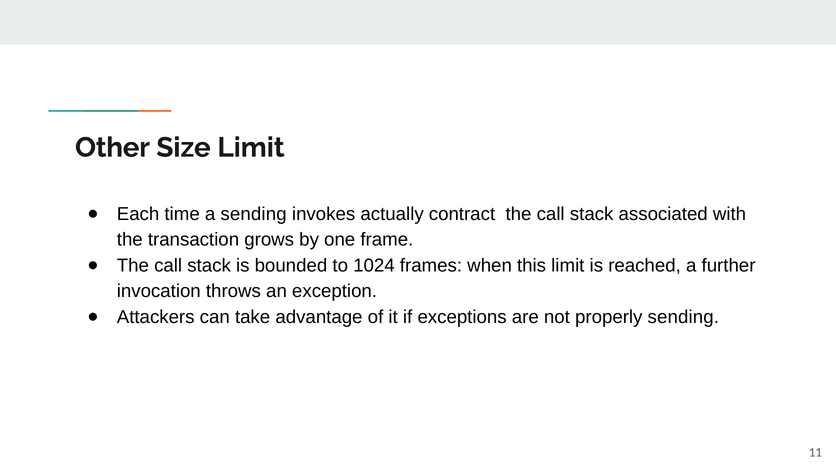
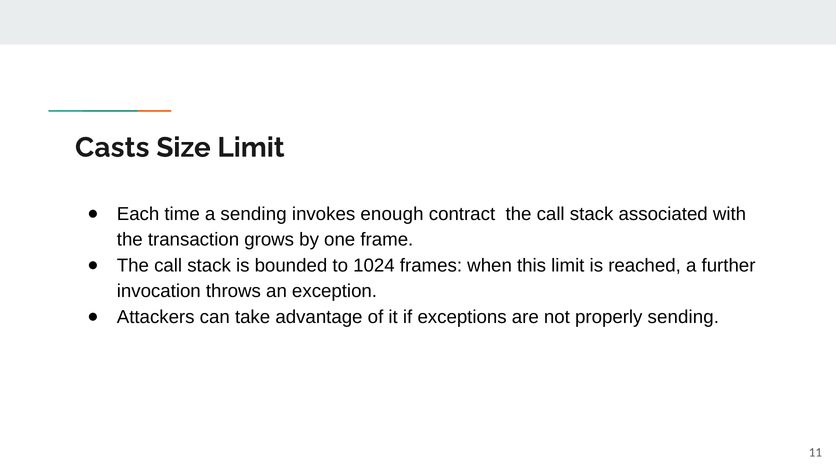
Other: Other -> Casts
actually: actually -> enough
